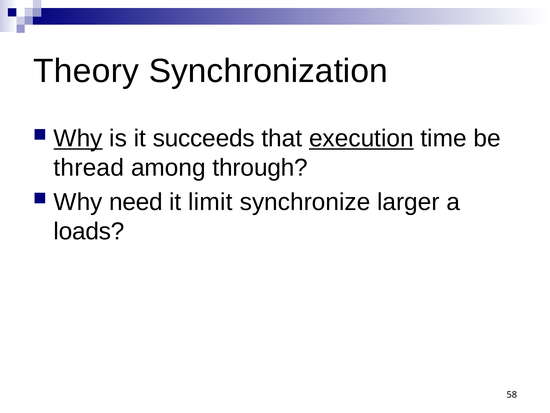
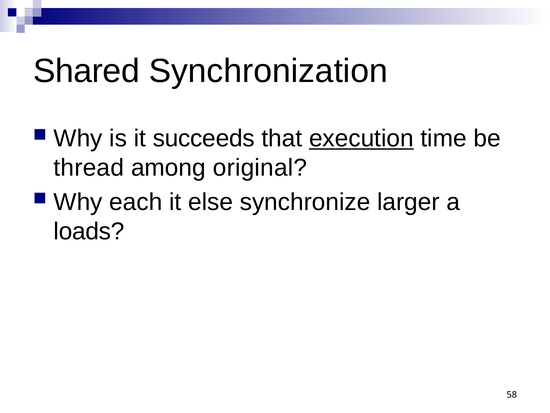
Theory: Theory -> Shared
Why at (78, 138) underline: present -> none
through: through -> original
need: need -> each
limit: limit -> else
